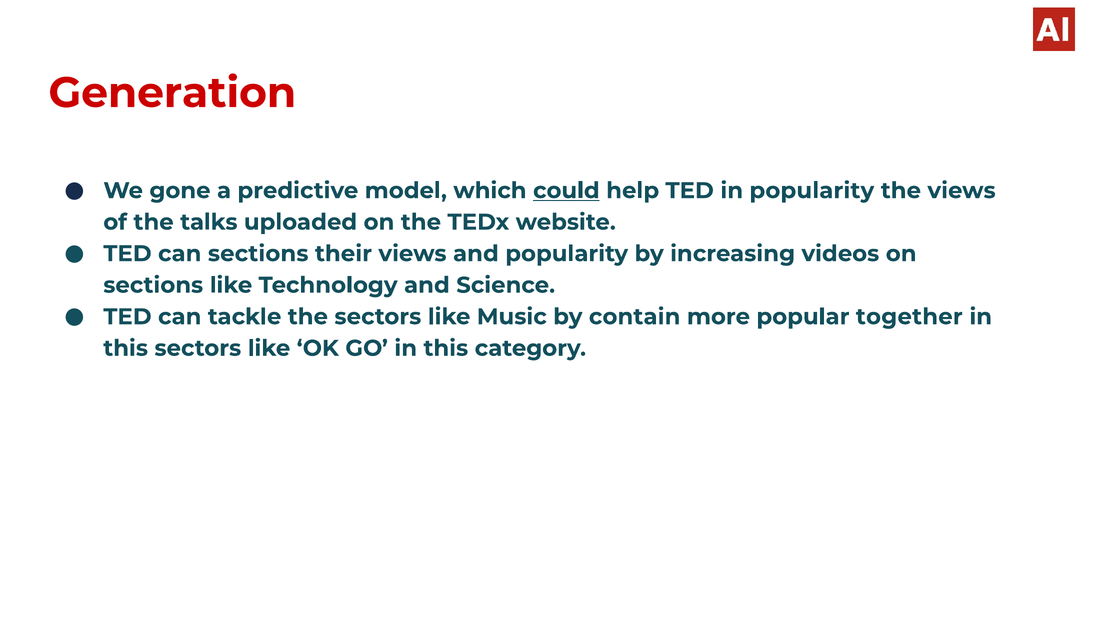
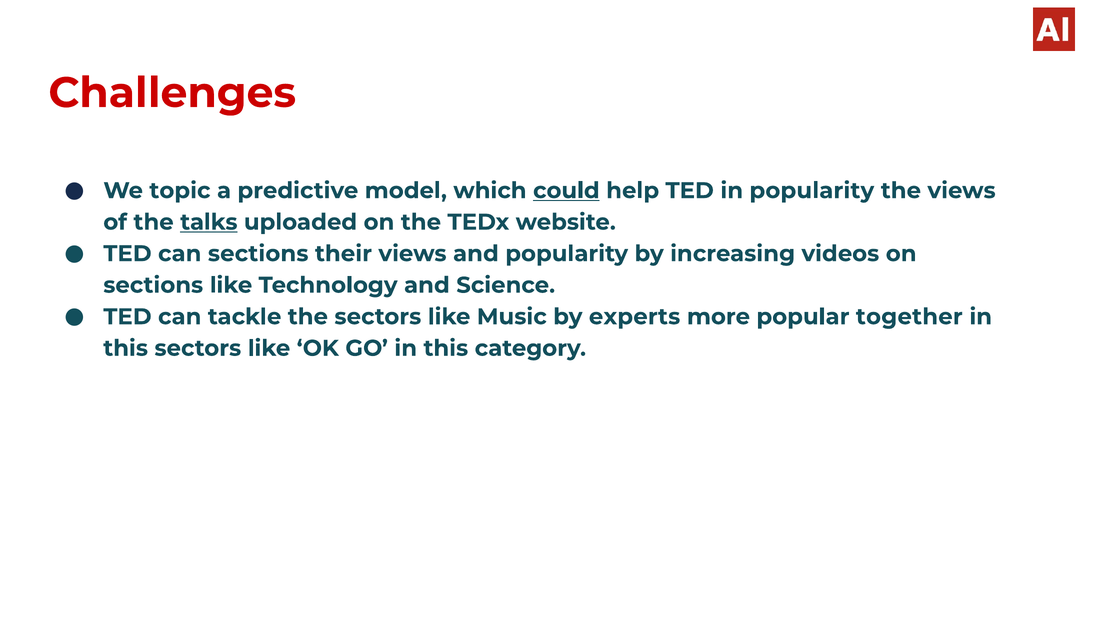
Generation: Generation -> Challenges
gone: gone -> topic
talks underline: none -> present
contain: contain -> experts
